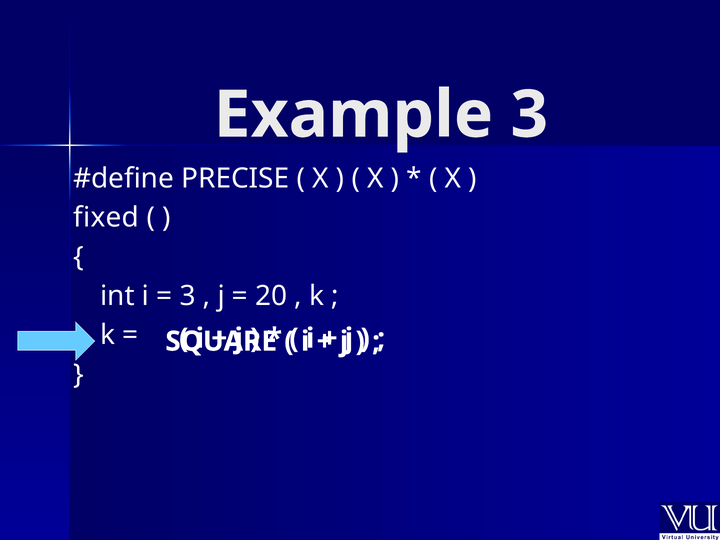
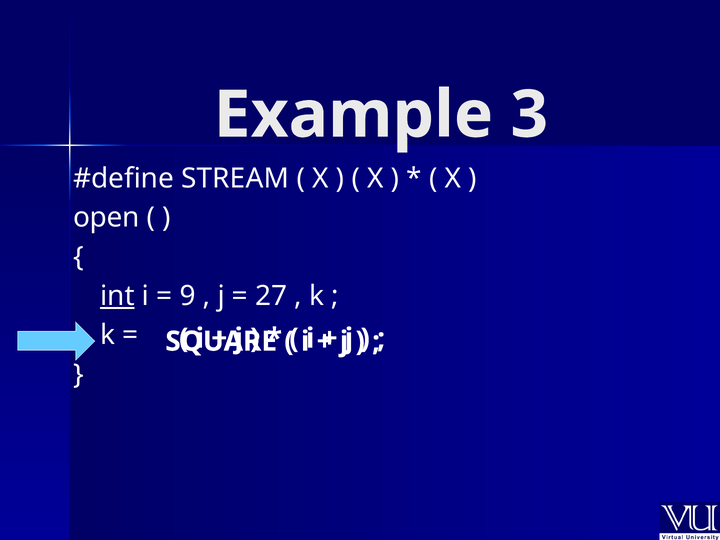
PRECISE: PRECISE -> STREAM
fixed: fixed -> open
int underline: none -> present
3 at (188, 296): 3 -> 9
20: 20 -> 27
